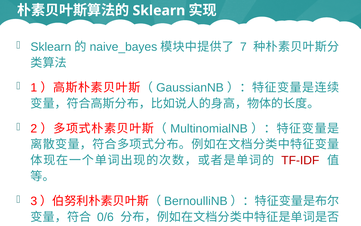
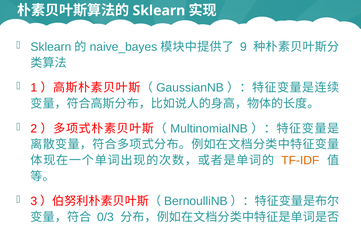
7: 7 -> 9
TF-IDF colour: red -> orange
0/6: 0/6 -> 0/3
